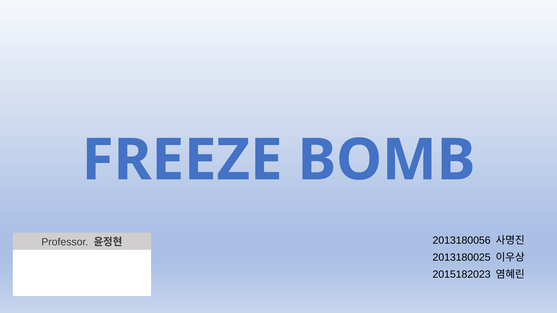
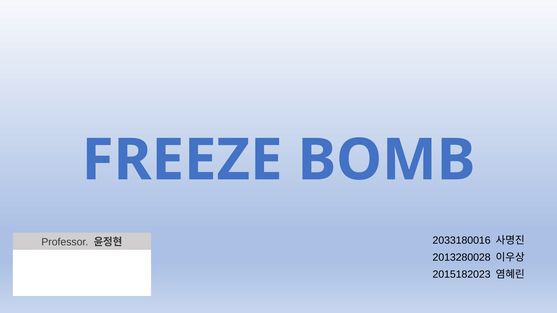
2013180056: 2013180056 -> 2033180016
2013180025: 2013180025 -> 2013280028
